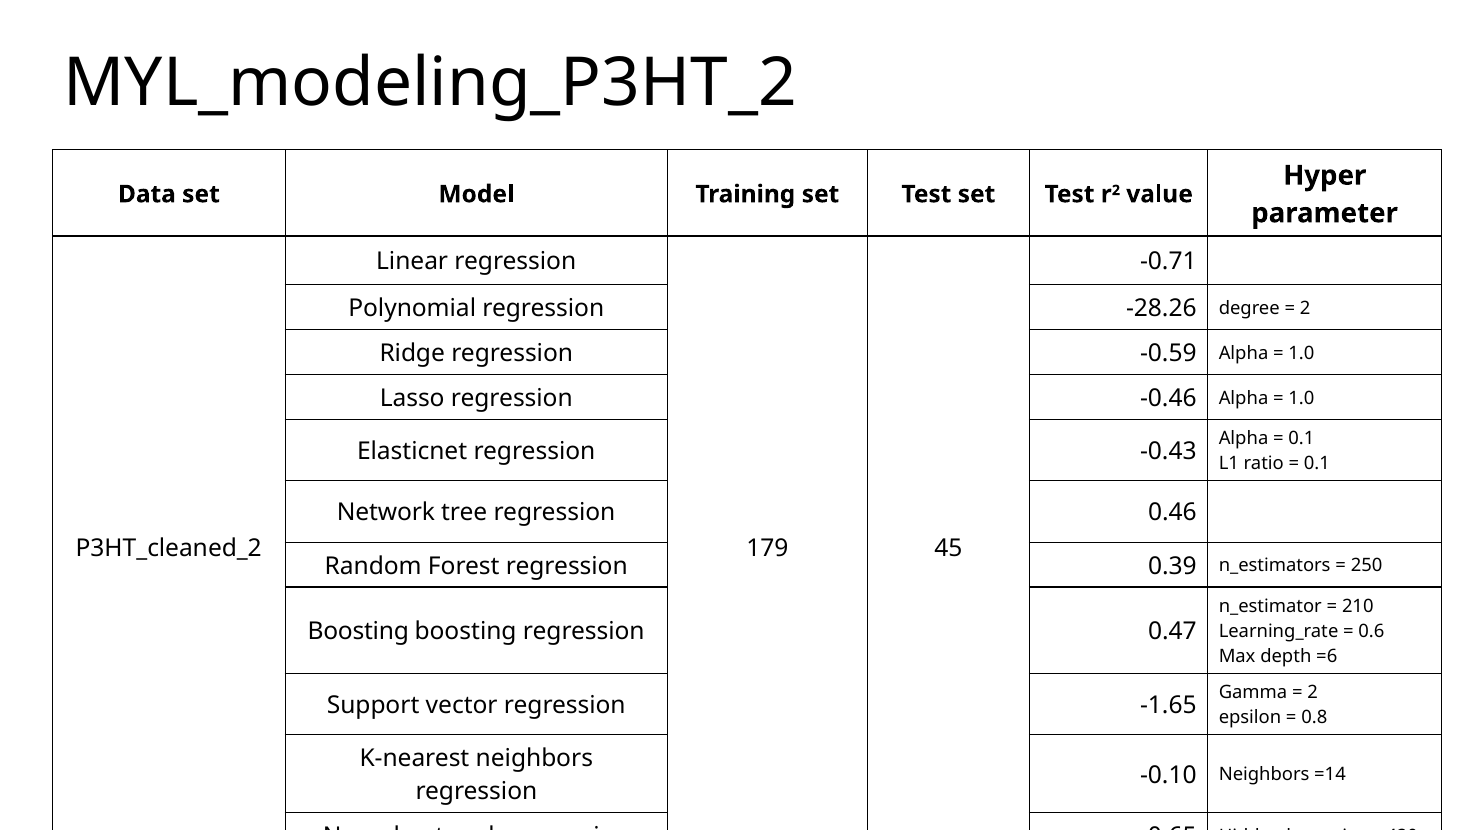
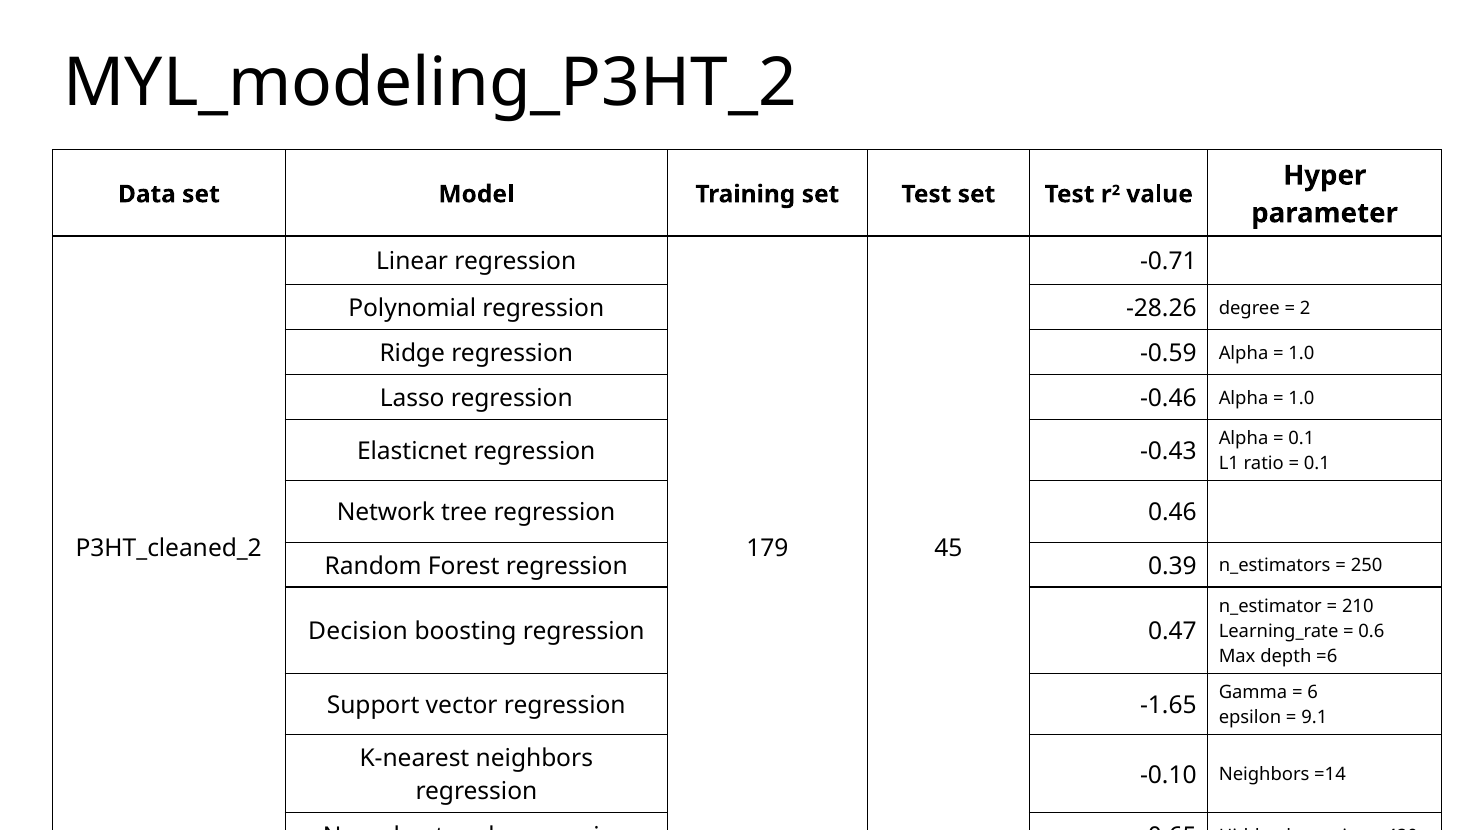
Boosting at (358, 632): Boosting -> Decision
2 at (1313, 693): 2 -> 6
0.8: 0.8 -> 9.1
